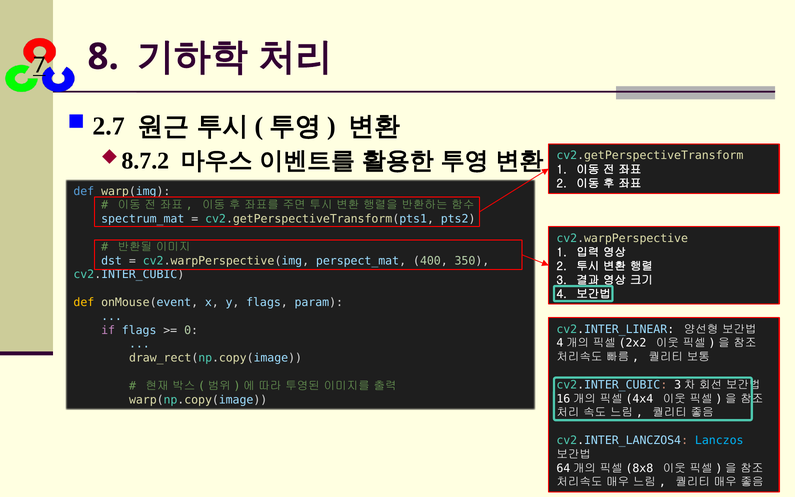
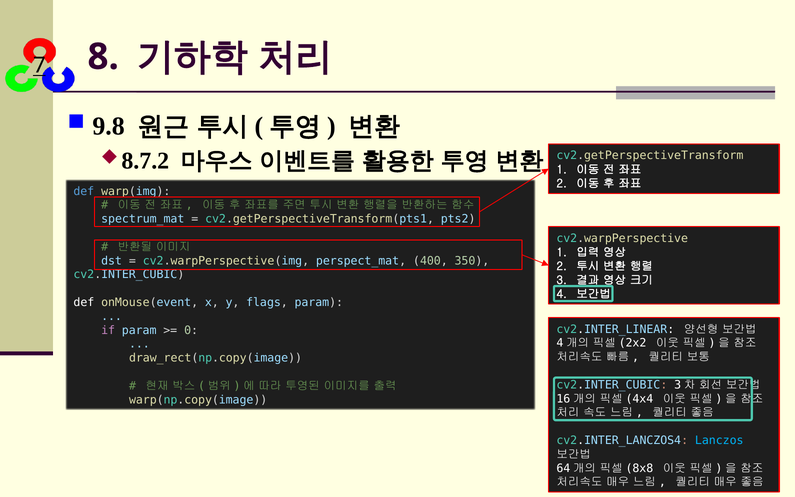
2.7: 2.7 -> 9.8
def at (84, 302) colour: yellow -> white
if flags: flags -> param
